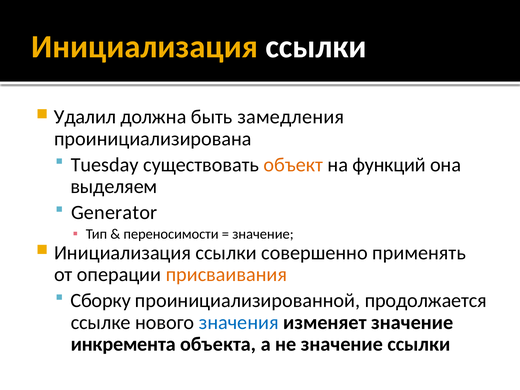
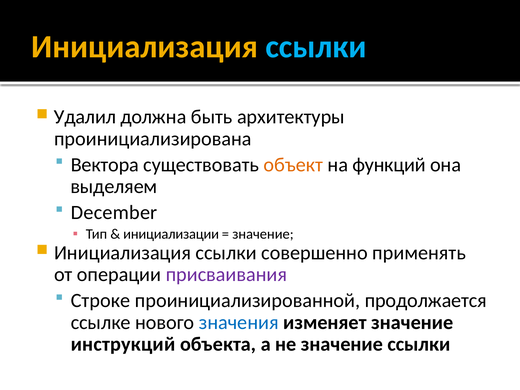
ссылки at (316, 47) colour: white -> light blue
замедления: замедления -> архитектуры
Tuesday: Tuesday -> Вектора
Generator: Generator -> December
переносимости: переносимости -> инициализации
присваивания colour: orange -> purple
Сборку: Сборку -> Строке
инкремента: инкремента -> инструкций
